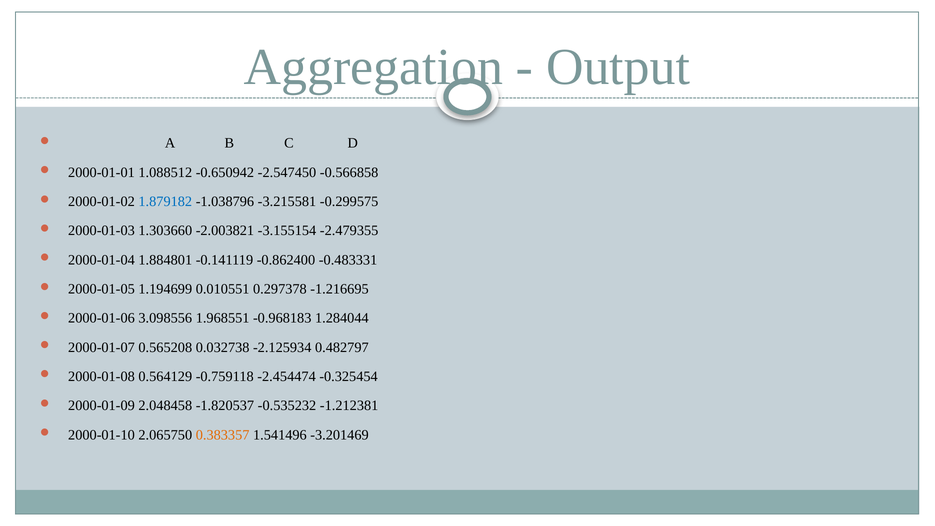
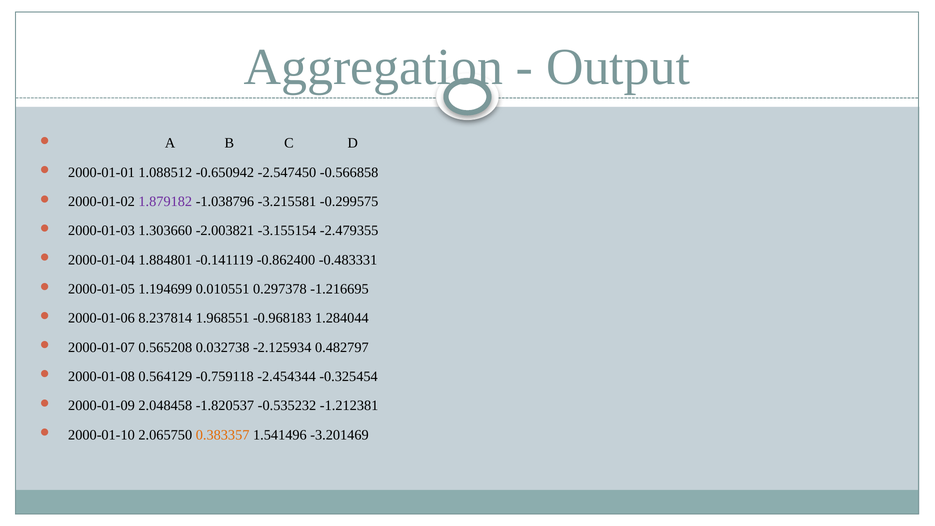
1.879182 colour: blue -> purple
3.098556: 3.098556 -> 8.237814
-2.454474: -2.454474 -> -2.454344
